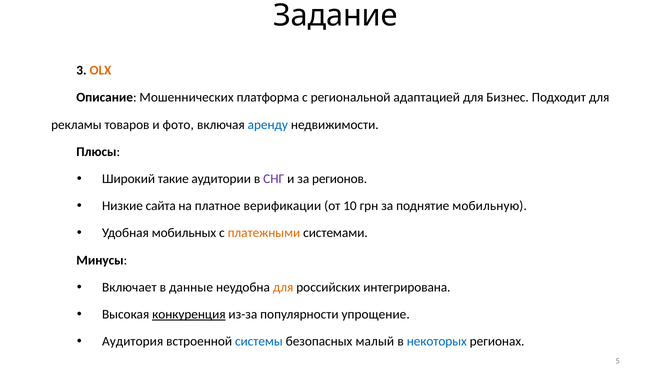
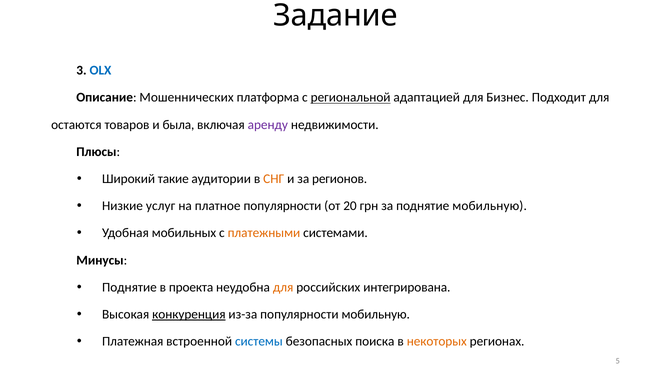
OLX colour: orange -> blue
региональной underline: none -> present
рекламы: рекламы -> остаются
фото: фото -> была
аренду colour: blue -> purple
СНГ colour: purple -> orange
сайта: сайта -> услуг
платное верификации: верификации -> популярности
10: 10 -> 20
Включает at (129, 287): Включает -> Поднятие
данные: данные -> проекта
популярности упрощение: упрощение -> мобильную
Аудитория: Аудитория -> Платежная
малый: малый -> поиска
некоторых colour: blue -> orange
